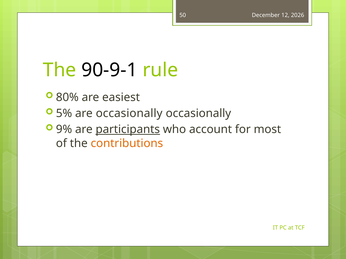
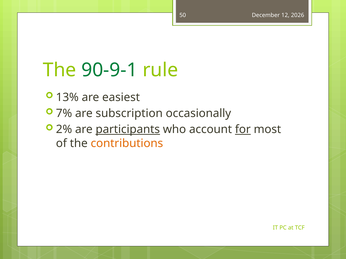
90-9-1 colour: black -> green
80%: 80% -> 13%
5%: 5% -> 7%
are occasionally: occasionally -> subscription
9%: 9% -> 2%
for underline: none -> present
